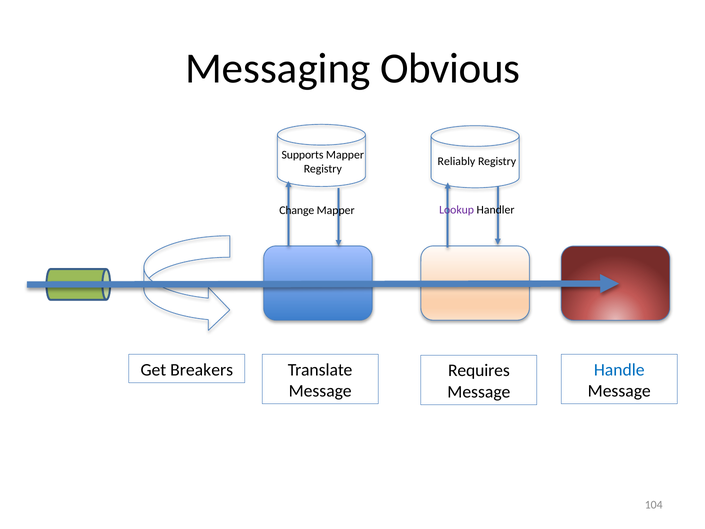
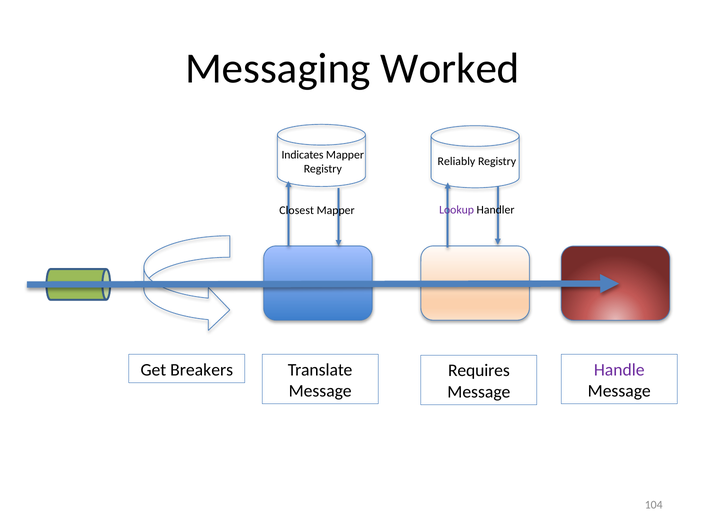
Obvious: Obvious -> Worked
Supports: Supports -> Indicates
Change: Change -> Closest
Handle colour: blue -> purple
